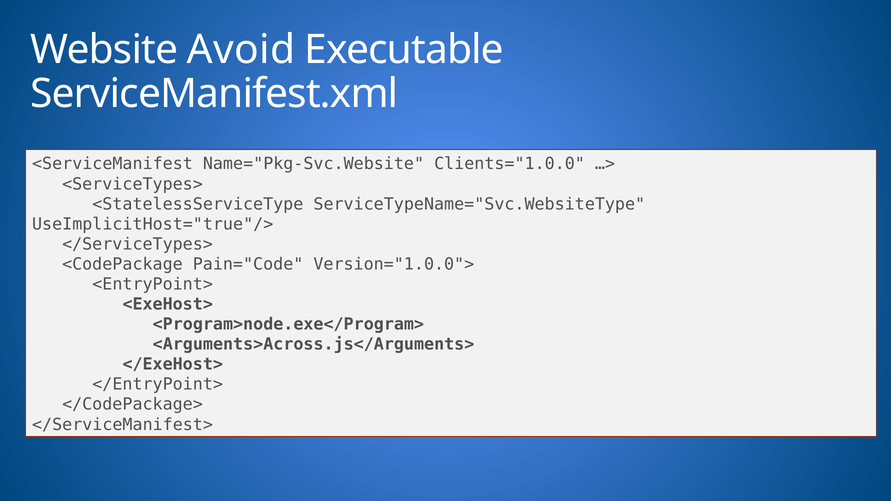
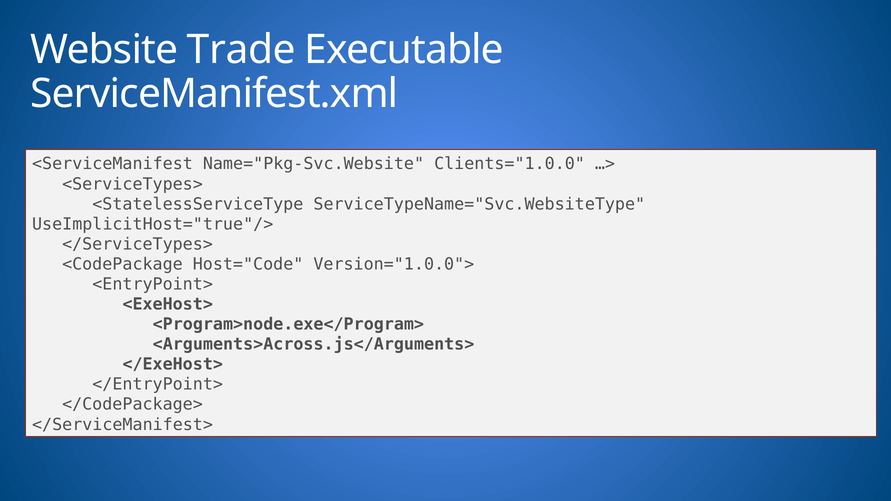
Avoid: Avoid -> Trade
Pain="Code: Pain="Code -> Host="Code
